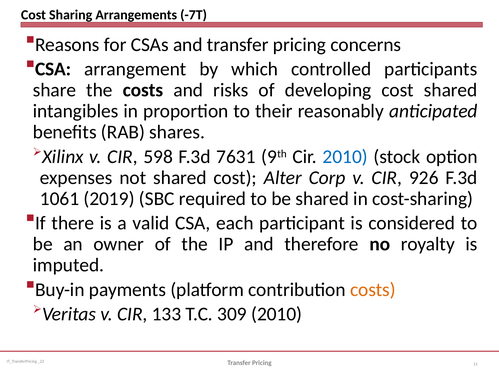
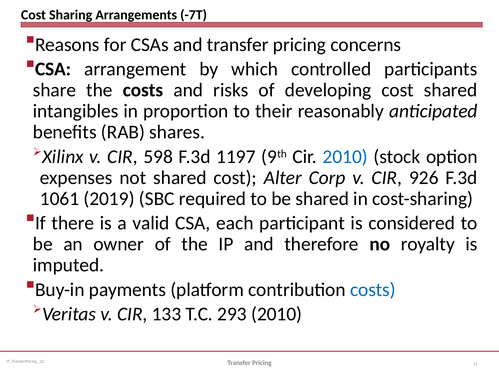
7631: 7631 -> 1197
costs at (373, 289) colour: orange -> blue
309: 309 -> 293
